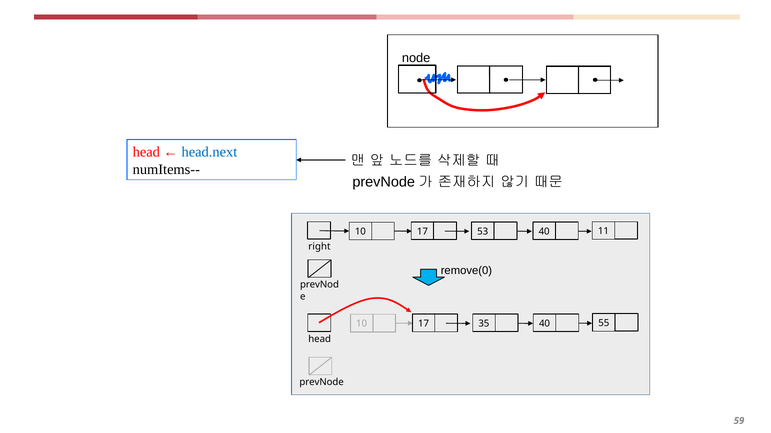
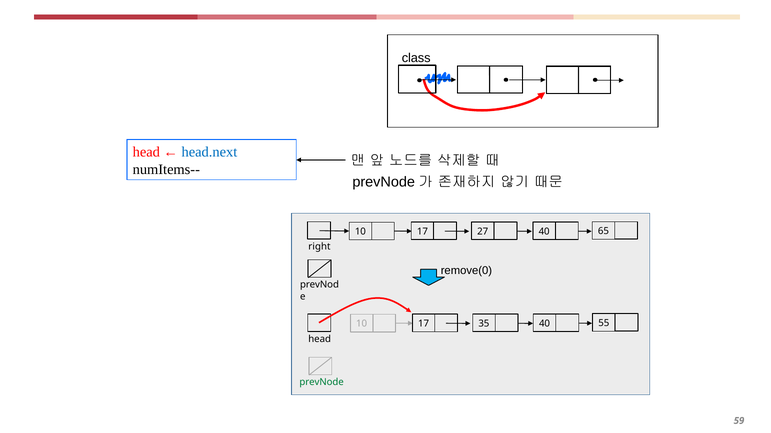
node: node -> class
53: 53 -> 27
11: 11 -> 65
prevNode colour: black -> green
